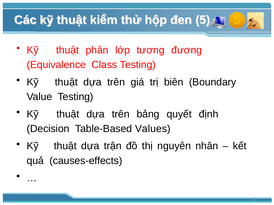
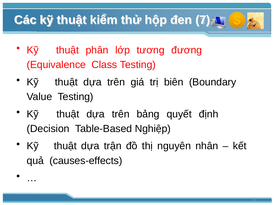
5: 5 -> 7
Values: Values -> Nghiệp
